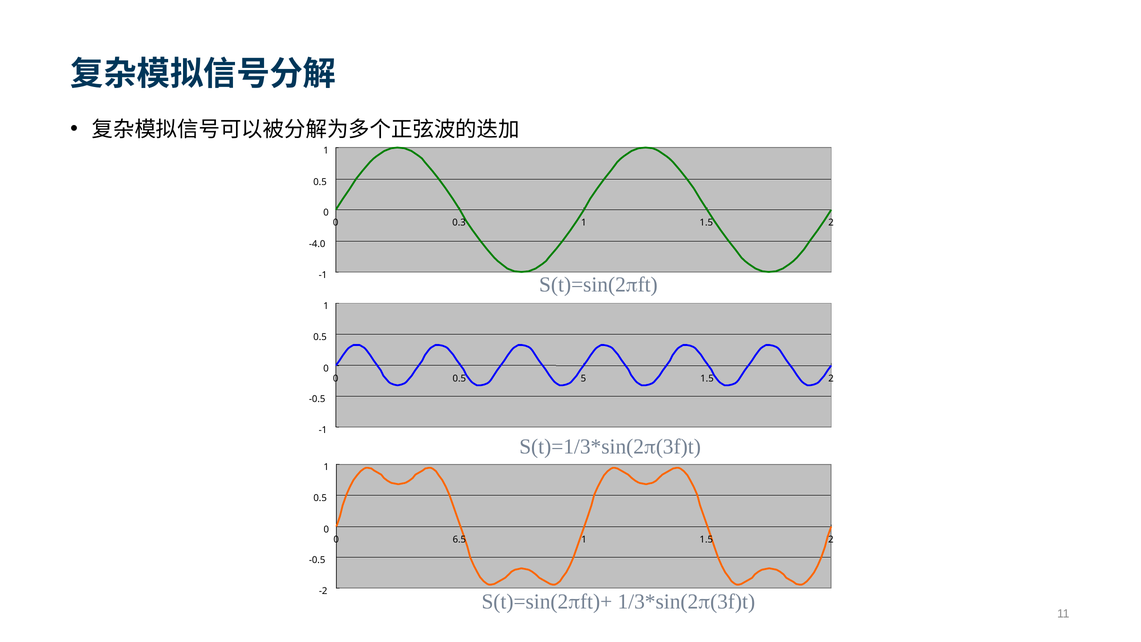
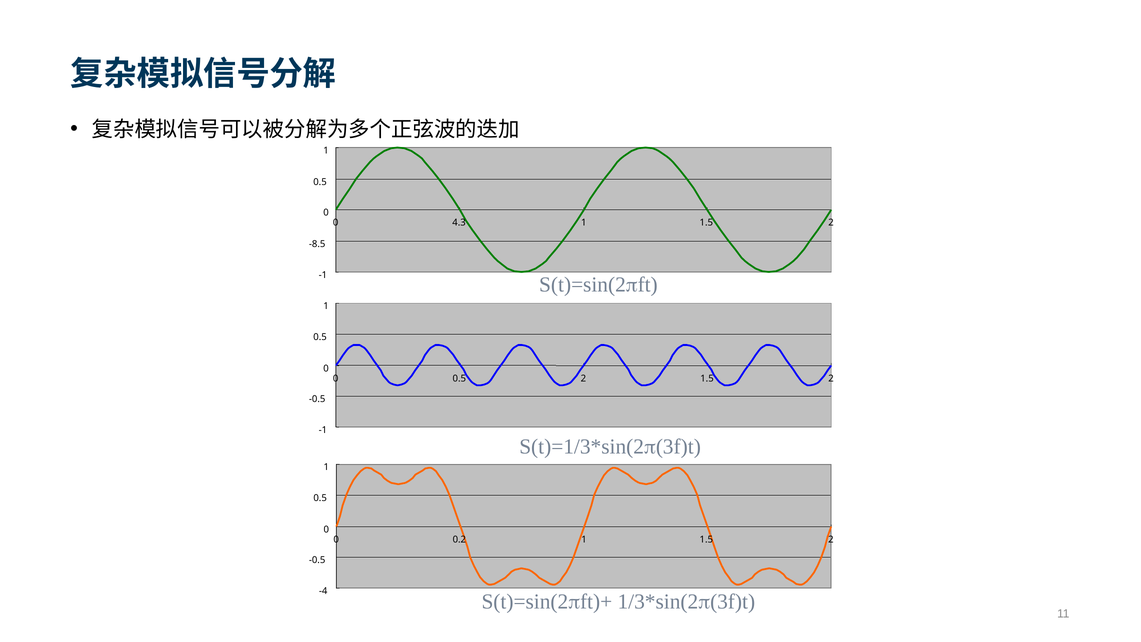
0.3: 0.3 -> 4.3
-4.0: -4.0 -> -8.5
0.5 5: 5 -> 2
6.5: 6.5 -> 0.2
-2: -2 -> -4
